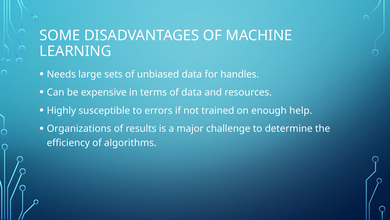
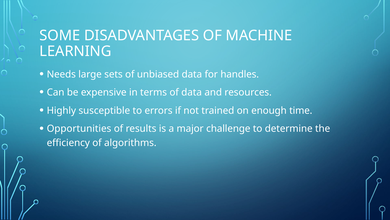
help: help -> time
Organizations: Organizations -> Opportunities
